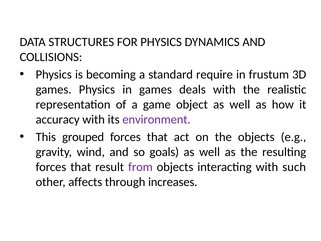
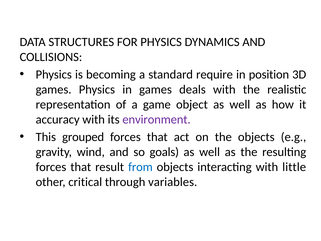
frustum: frustum -> position
from colour: purple -> blue
such: such -> little
affects: affects -> critical
increases: increases -> variables
